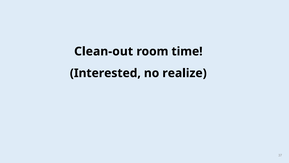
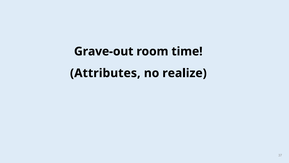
Clean-out: Clean-out -> Grave-out
Interested: Interested -> Attributes
